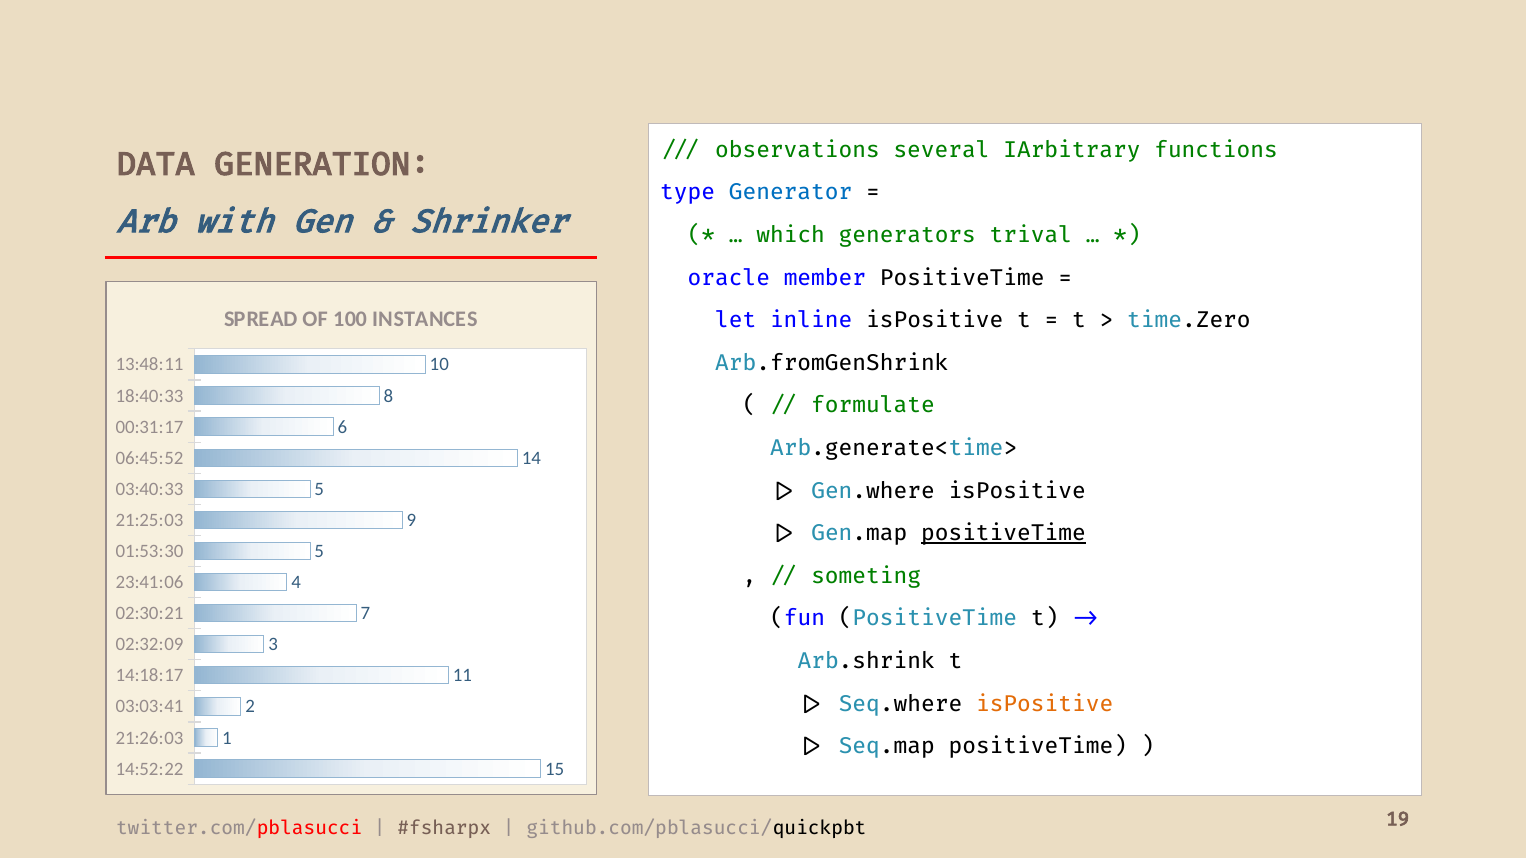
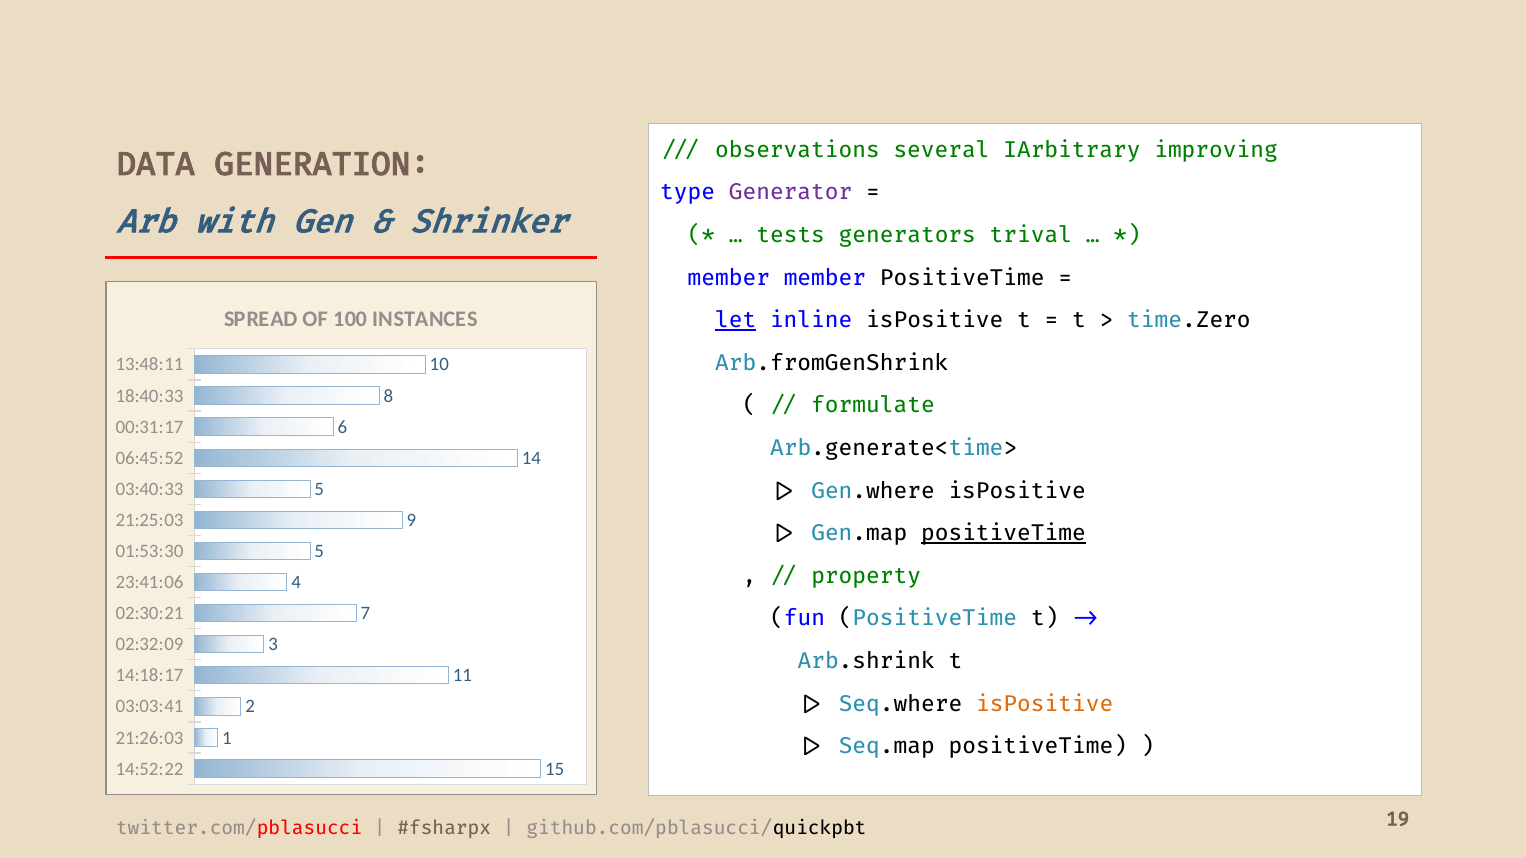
functions: functions -> improving
Generator colour: blue -> purple
which: which -> tests
oracle at (729, 278): oracle -> member
let underline: none -> present
someting: someting -> property
